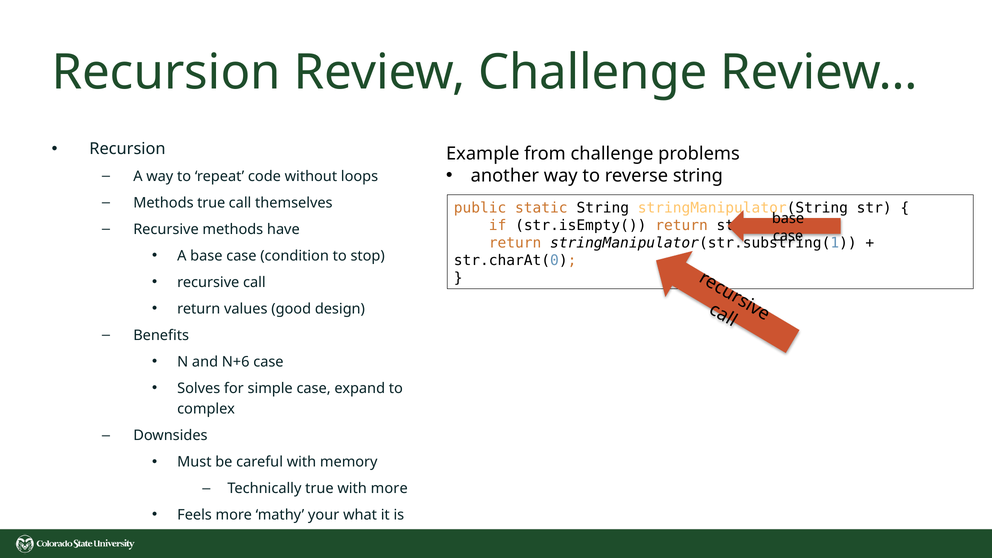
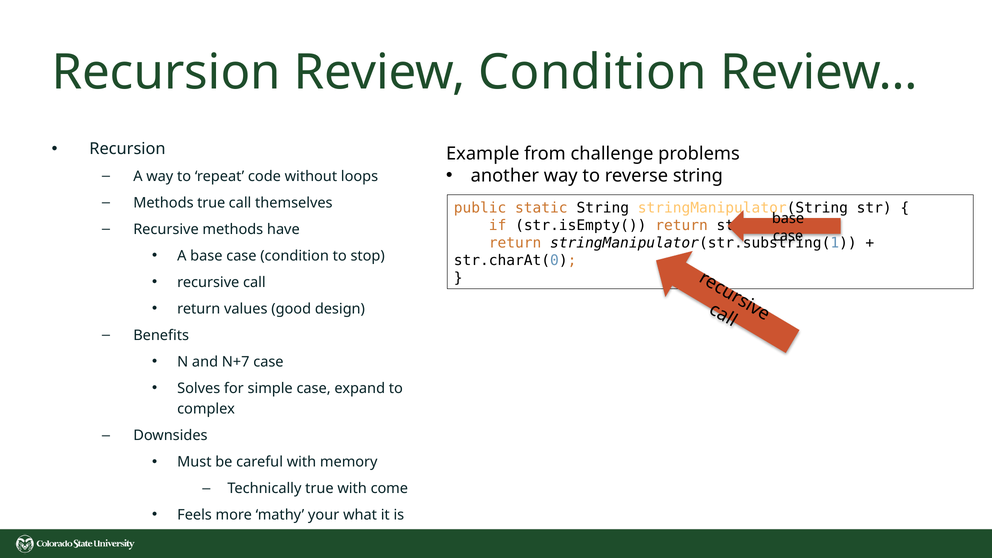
Review Challenge: Challenge -> Condition
N+6: N+6 -> N+7
with more: more -> come
